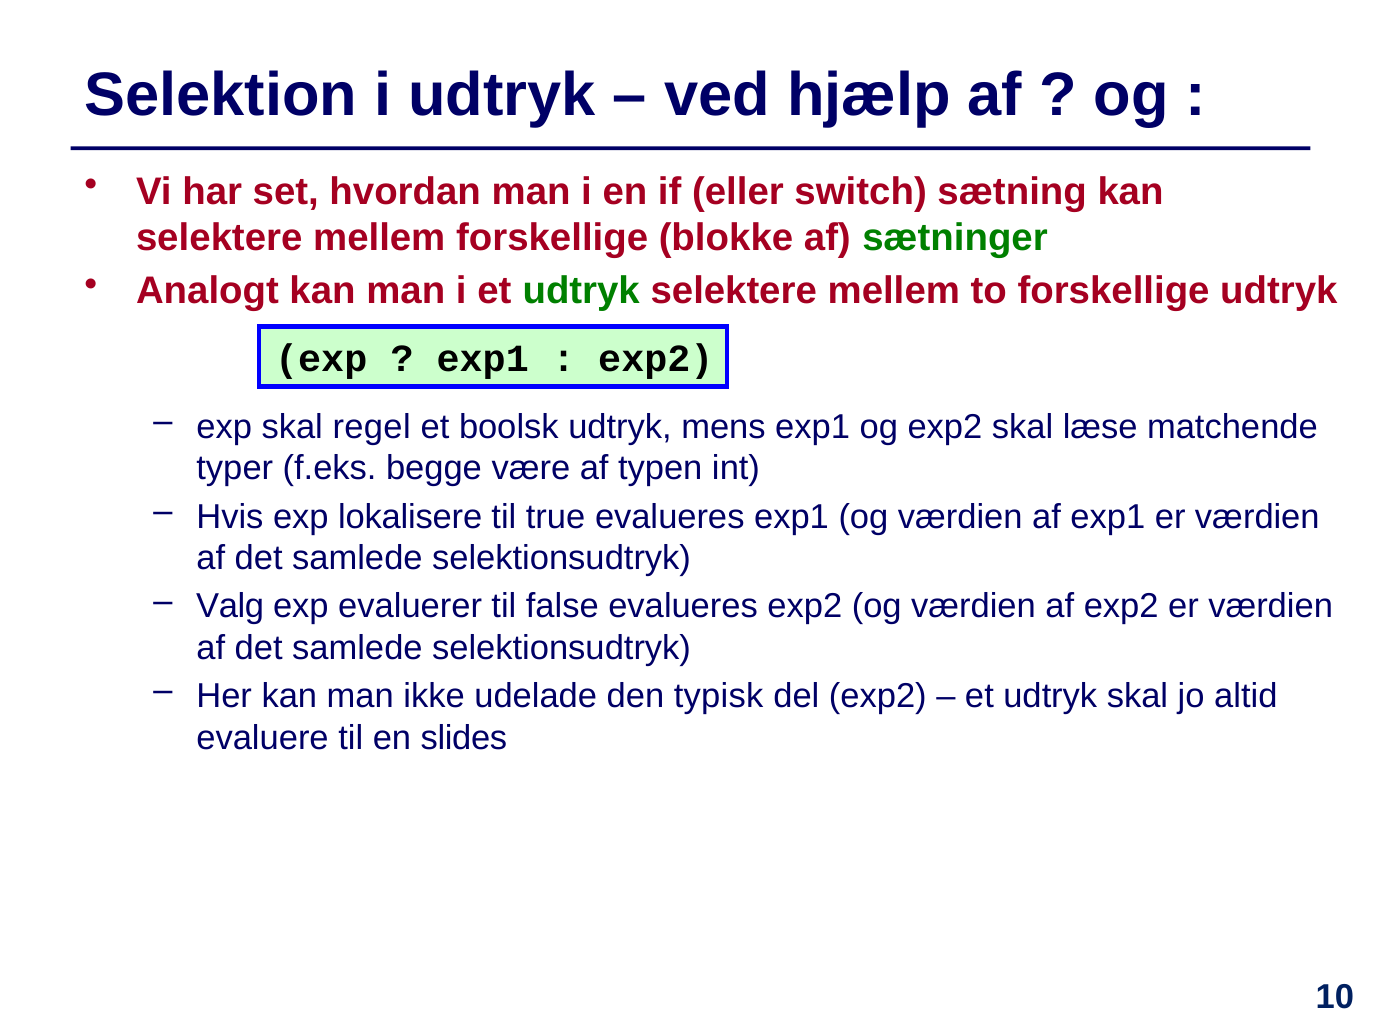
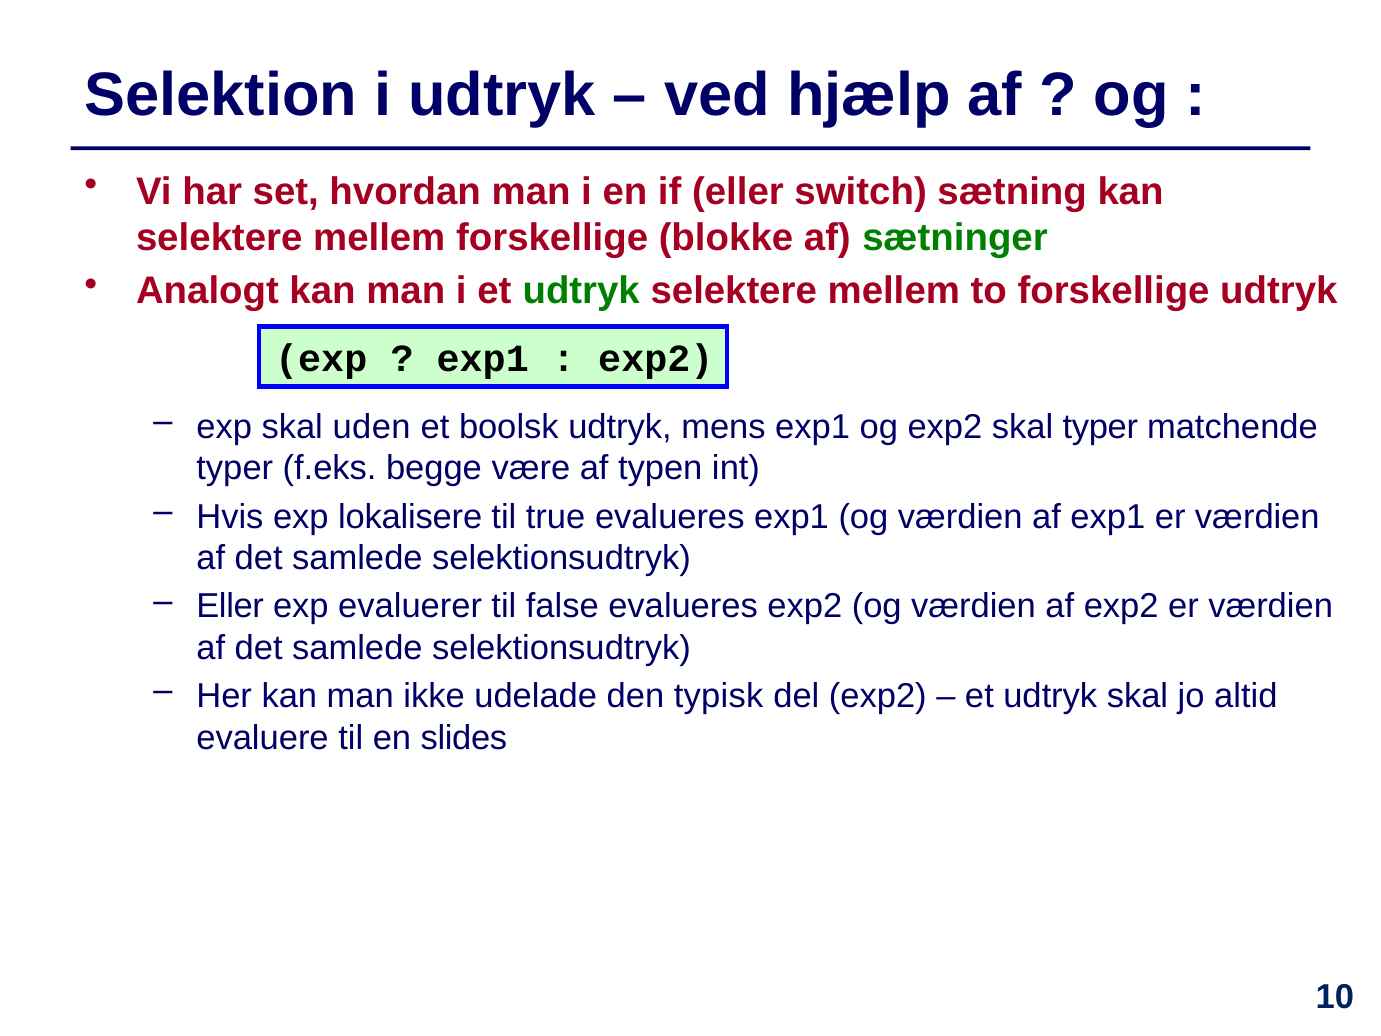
regel: regel -> uden
skal læse: læse -> typer
Valg at (230, 606): Valg -> Eller
